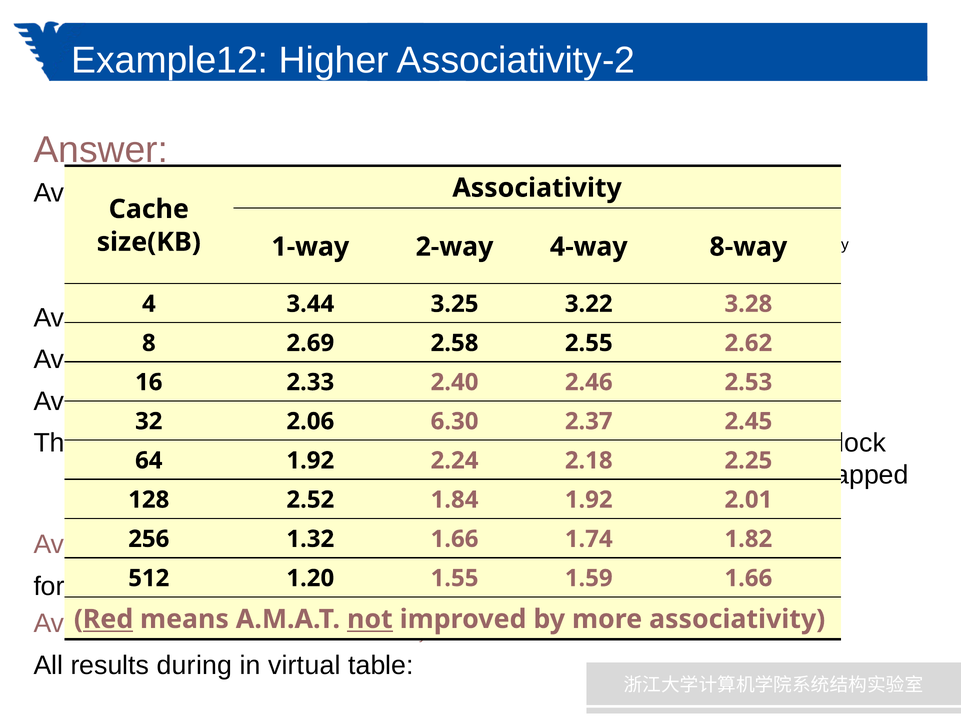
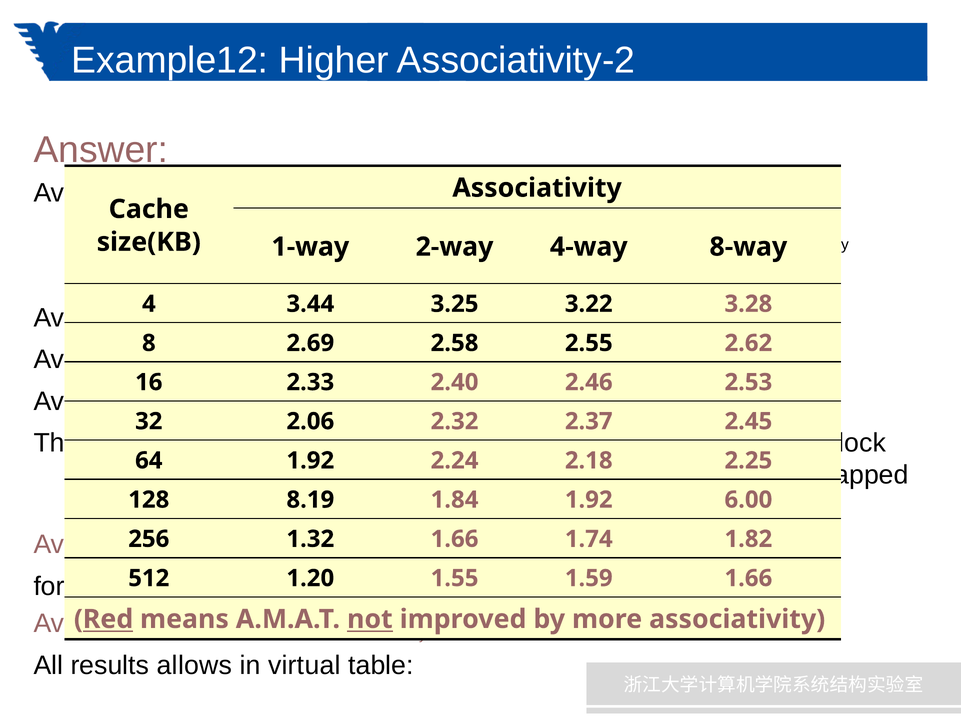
6.30: 6.30 -> 2.32
2.52: 2.52 -> 8.19
2.01: 2.01 -> 6.00
during: during -> allows
